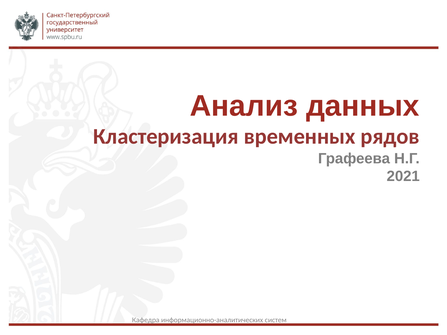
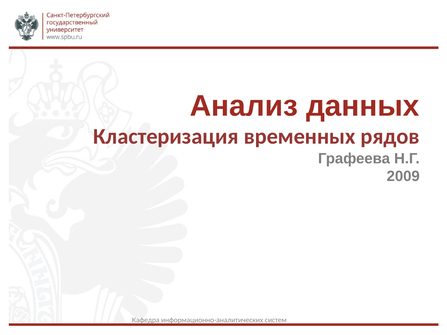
2021: 2021 -> 2009
